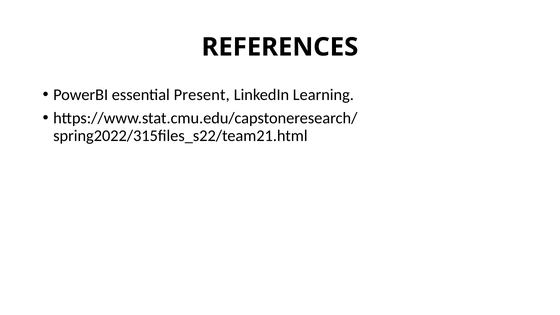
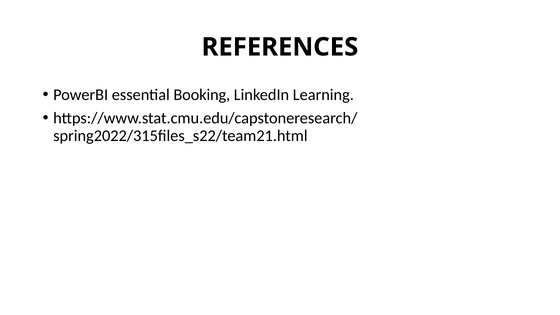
Present: Present -> Booking
